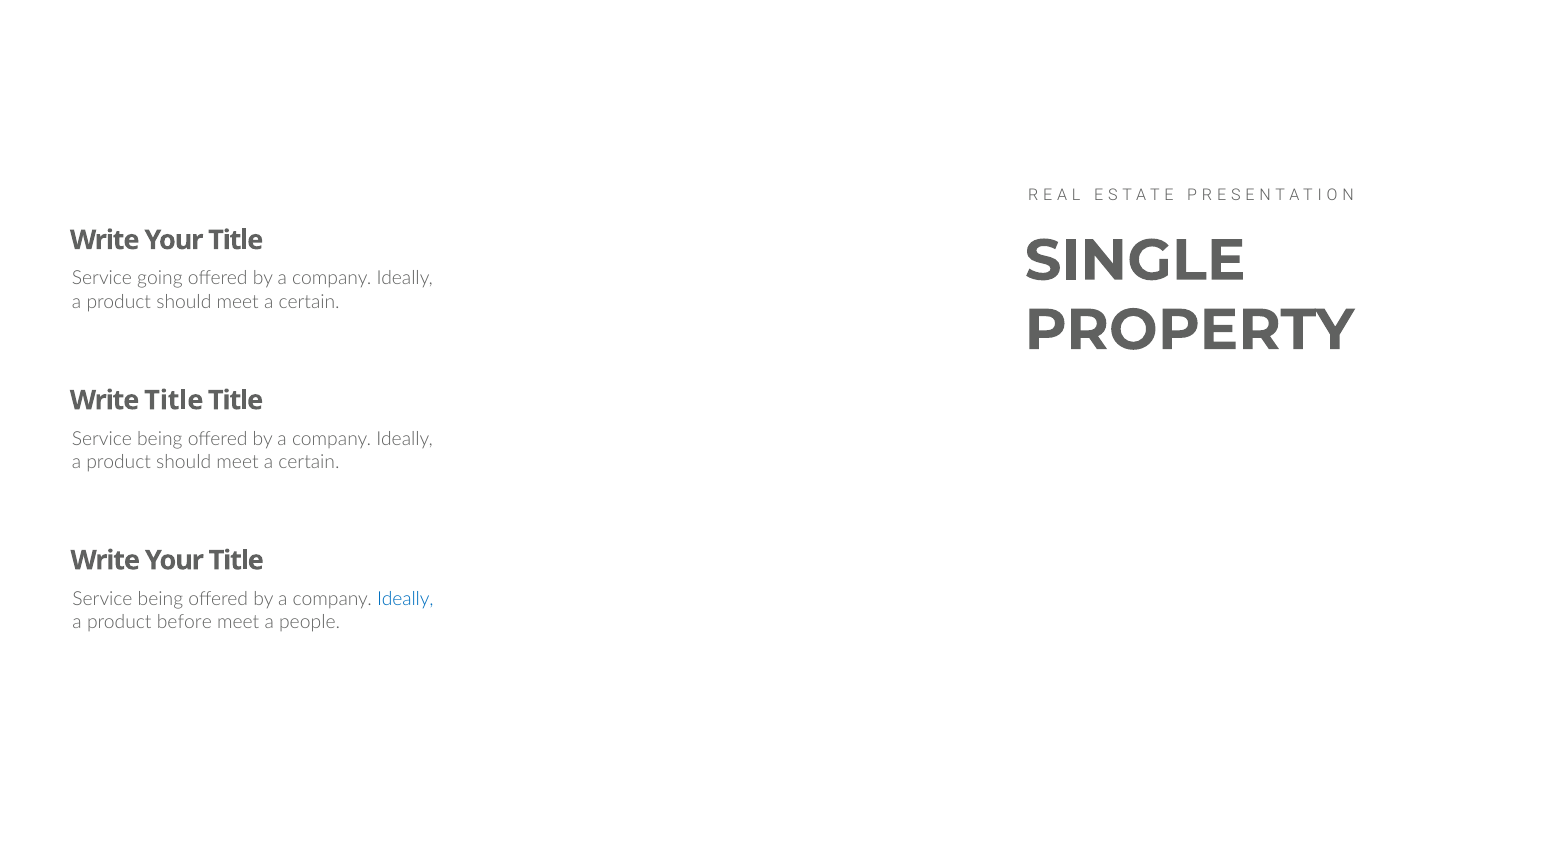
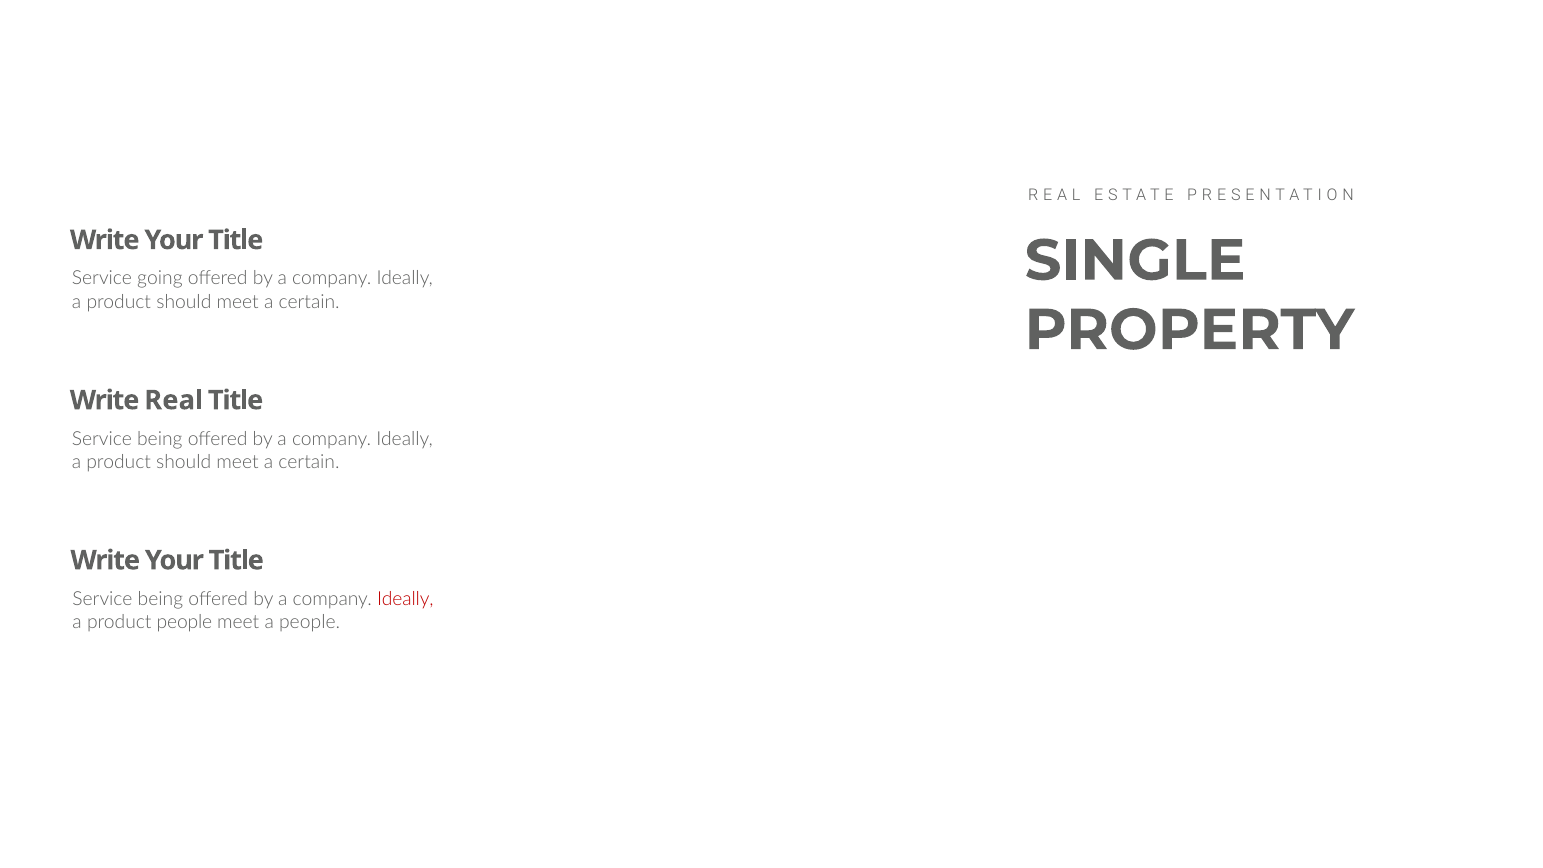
Write Title: Title -> Real
Ideally at (405, 599) colour: blue -> red
product before: before -> people
